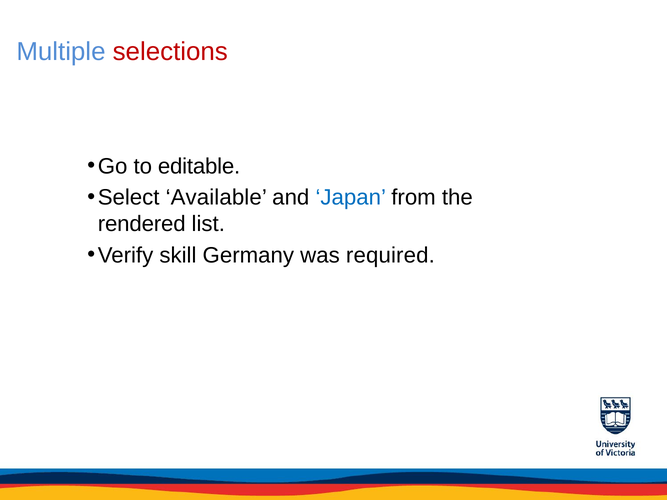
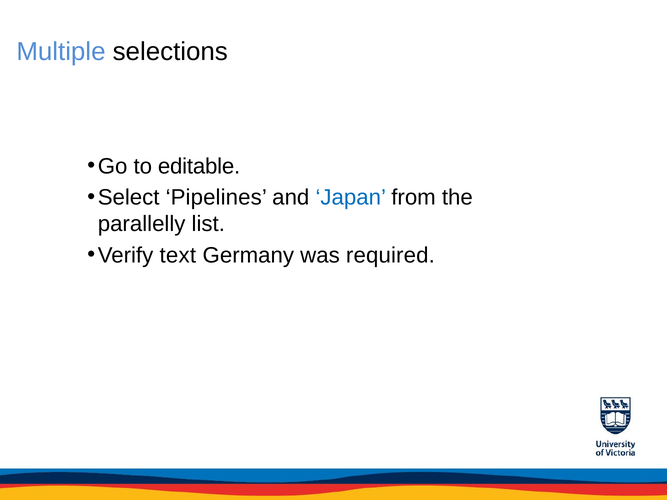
selections colour: red -> black
Available: Available -> Pipelines
rendered: rendered -> parallelly
skill: skill -> text
